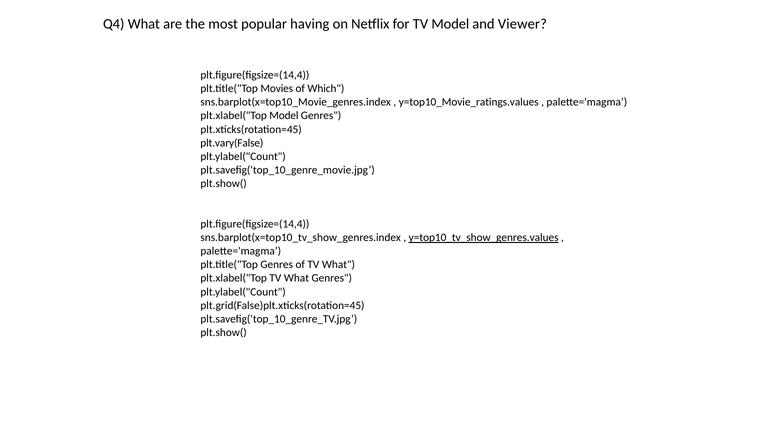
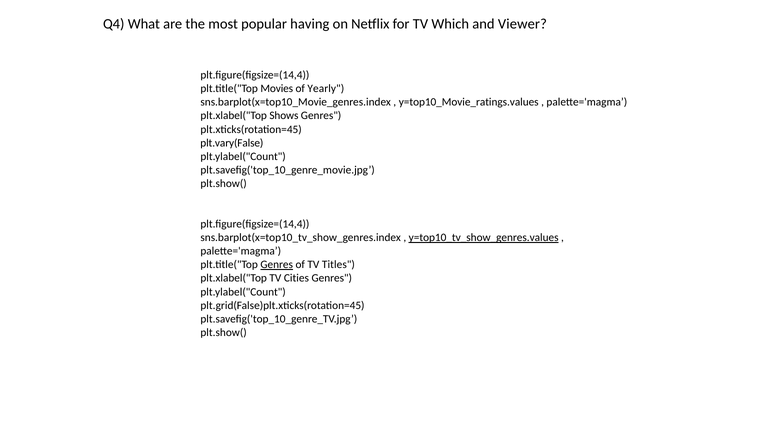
TV Model: Model -> Which
Which: Which -> Yearly
plt.xlabel("Top Model: Model -> Shows
Genres at (277, 265) underline: none -> present
of TV What: What -> Titles
plt.xlabel("Top TV What: What -> Cities
